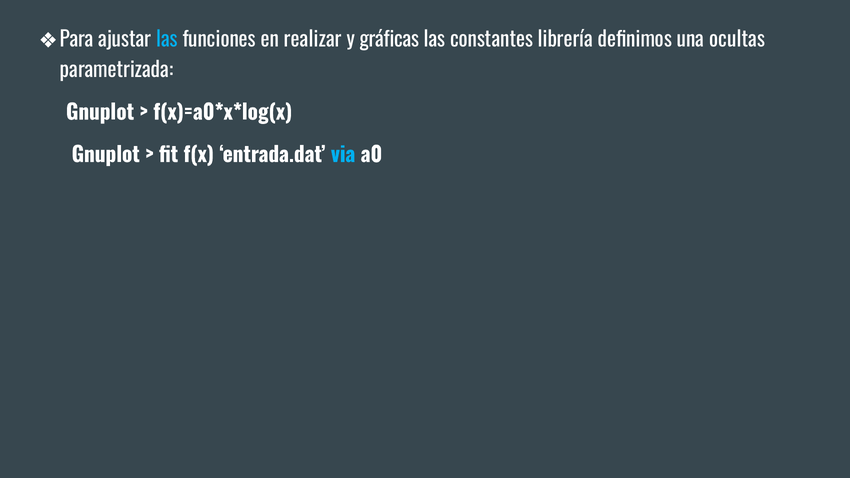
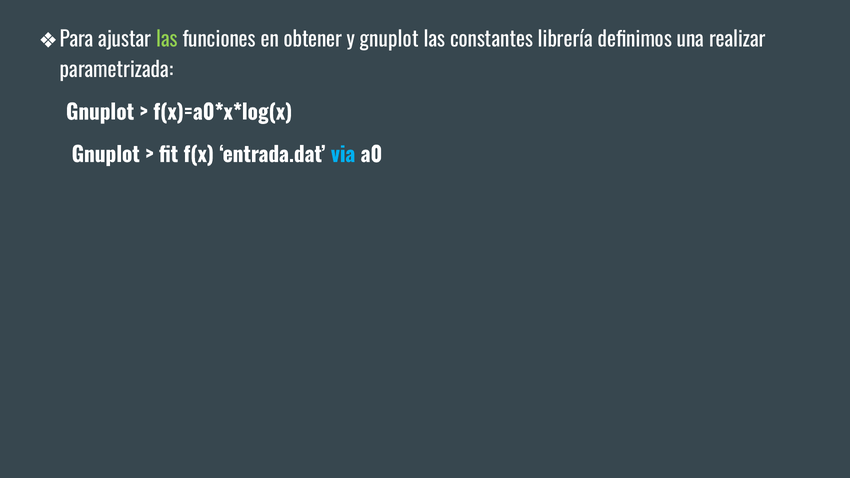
las at (167, 40) colour: light blue -> light green
realizar: realizar -> obtener
y gráficas: gráficas -> gnuplot
ocultas: ocultas -> realizar
